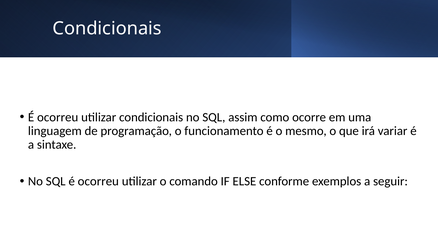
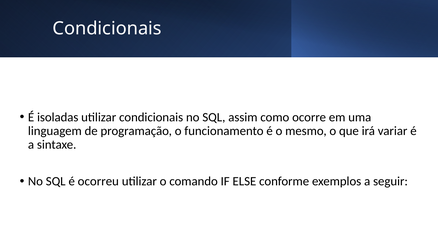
ocorreu at (58, 117): ocorreu -> isoladas
